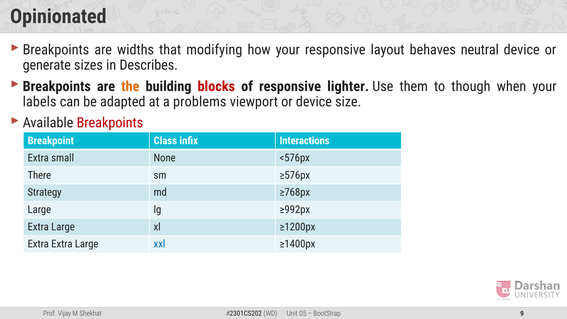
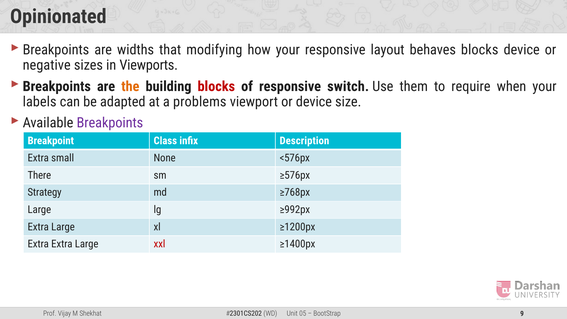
behaves neutral: neutral -> blocks
generate: generate -> negative
Describes: Describes -> Viewports
lighter: lighter -> switch
though: though -> require
Breakpoints at (110, 123) colour: red -> purple
Interactions: Interactions -> Description
xxl colour: blue -> red
